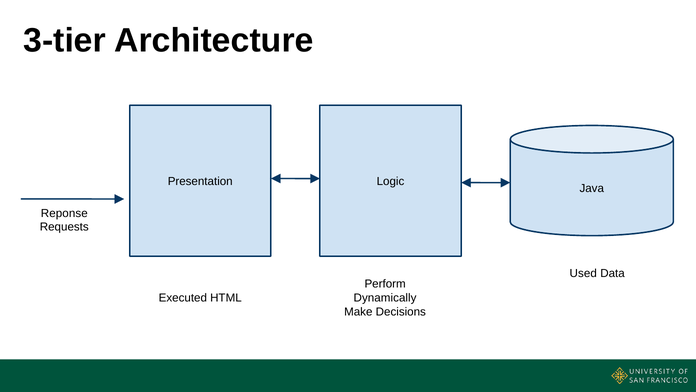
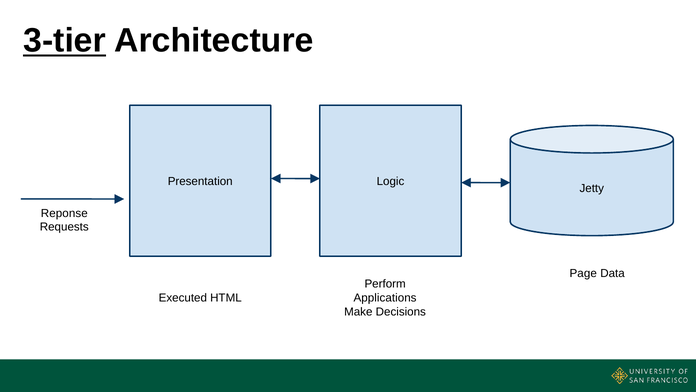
3-tier underline: none -> present
Java: Java -> Jetty
Used: Used -> Page
Dynamically: Dynamically -> Applications
